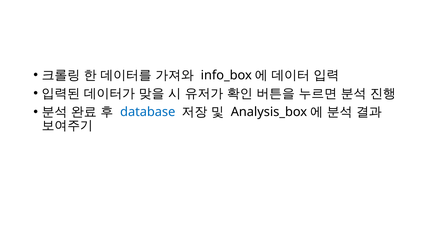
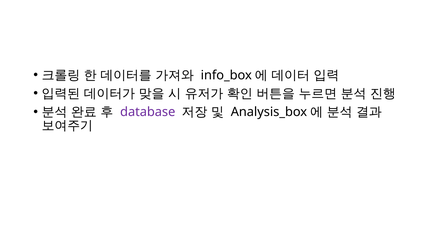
database colour: blue -> purple
